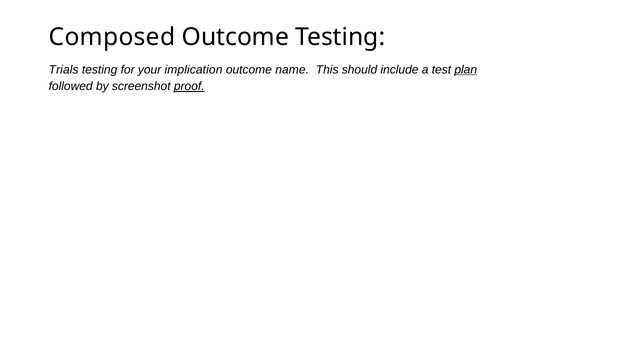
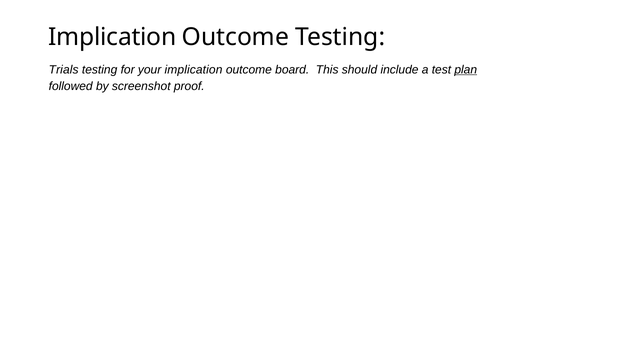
Composed at (112, 37): Composed -> Implication
name: name -> board
proof underline: present -> none
